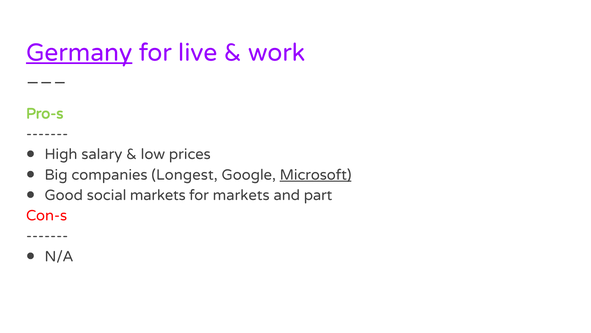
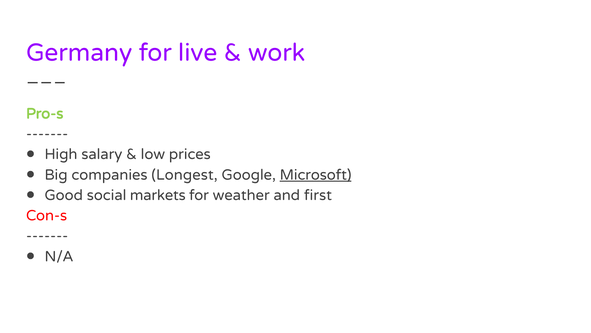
Germany underline: present -> none
for markets: markets -> weather
part: part -> first
